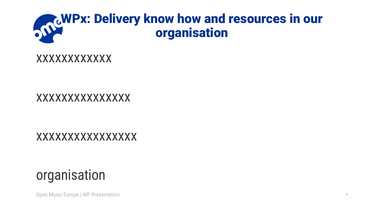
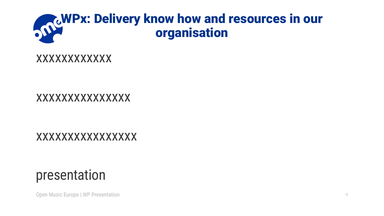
organisation at (71, 175): organisation -> presentation
